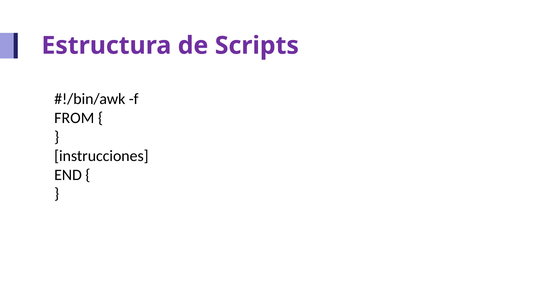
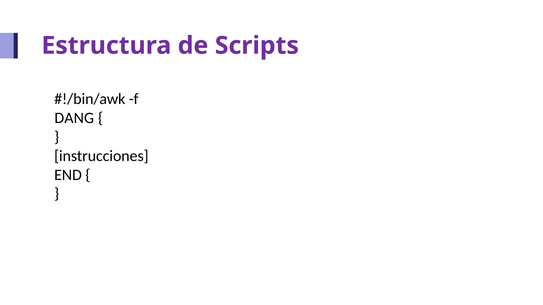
FROM: FROM -> DANG
